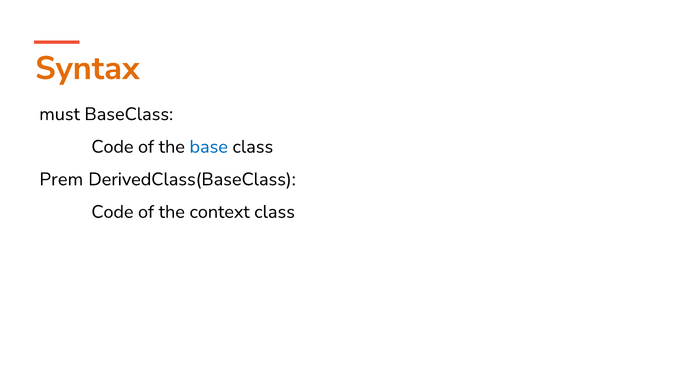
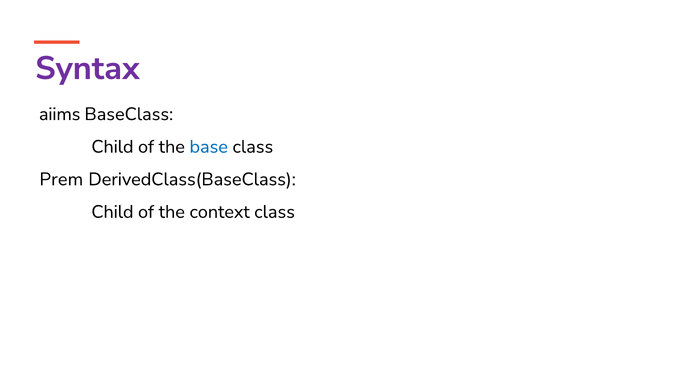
Syntax colour: orange -> purple
must: must -> aiims
Code at (112, 147): Code -> Child
Code at (112, 212): Code -> Child
